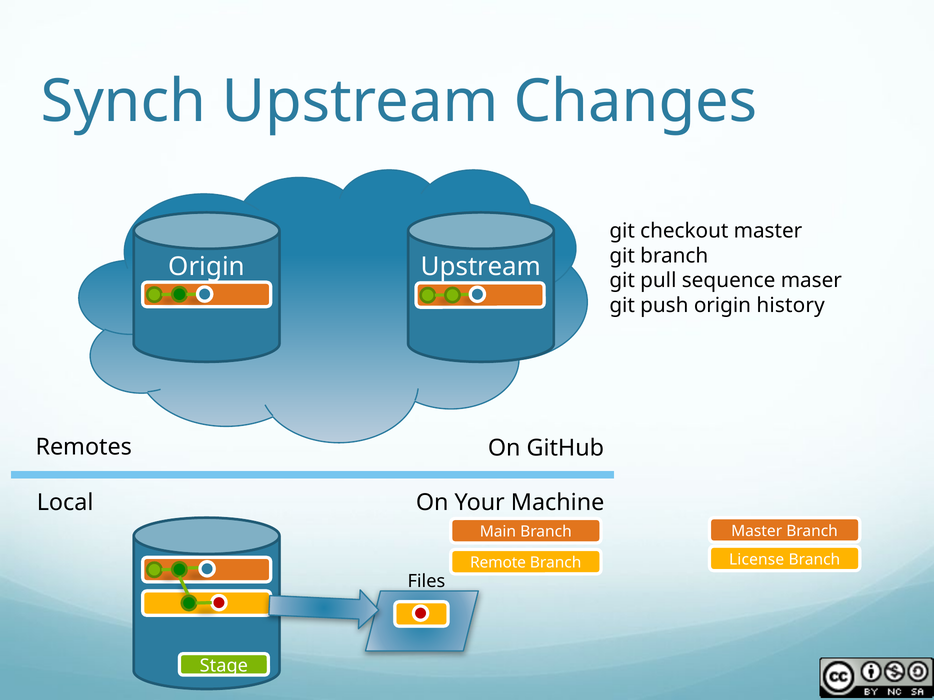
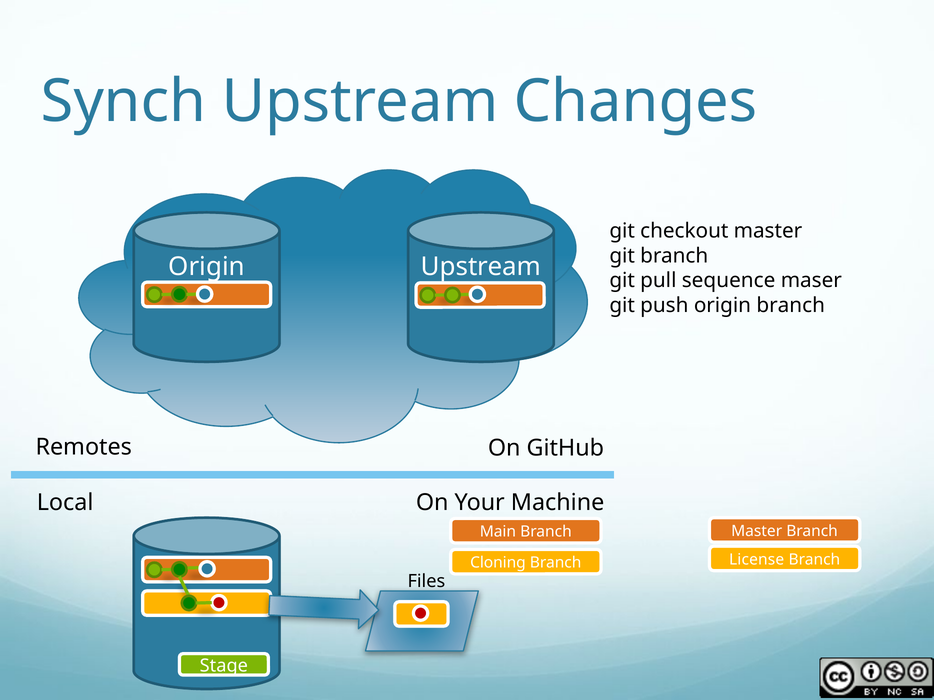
origin history: history -> branch
Remote: Remote -> Cloning
